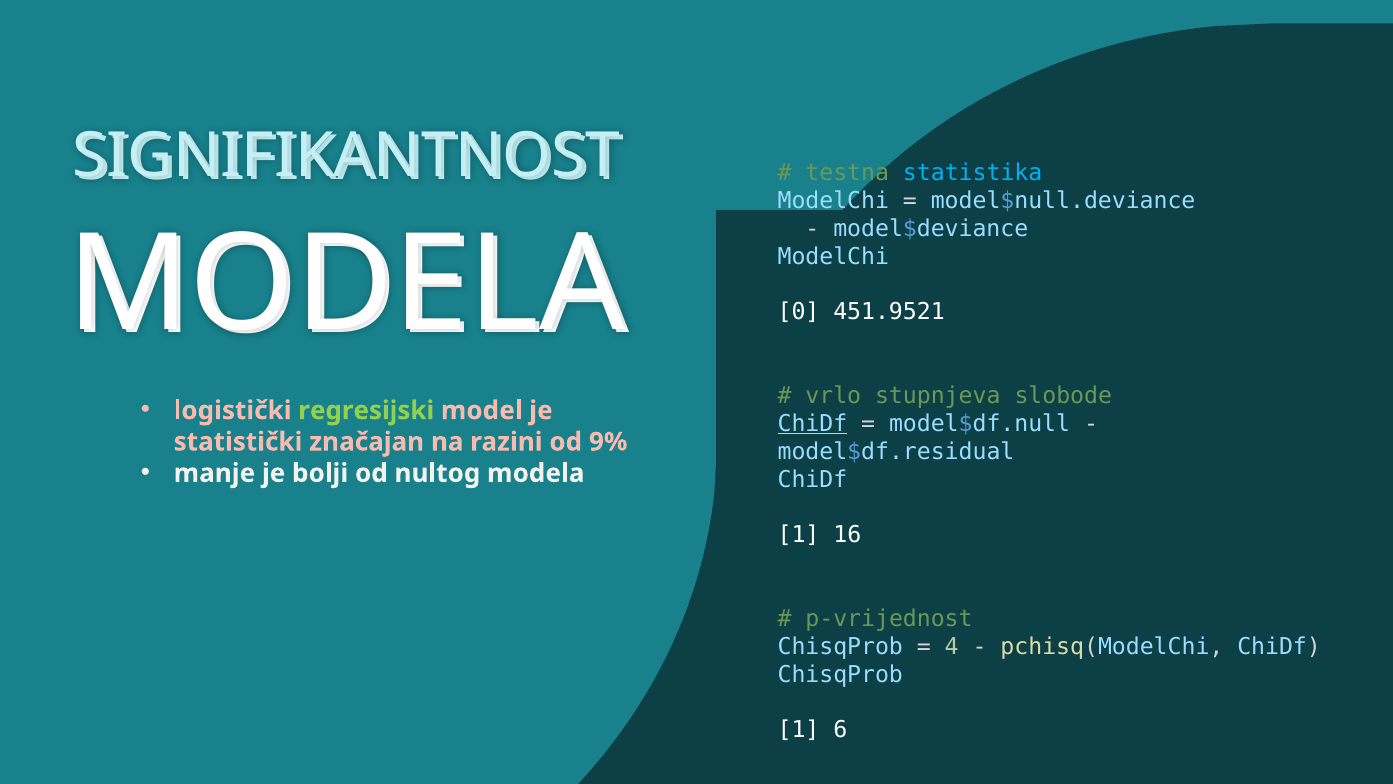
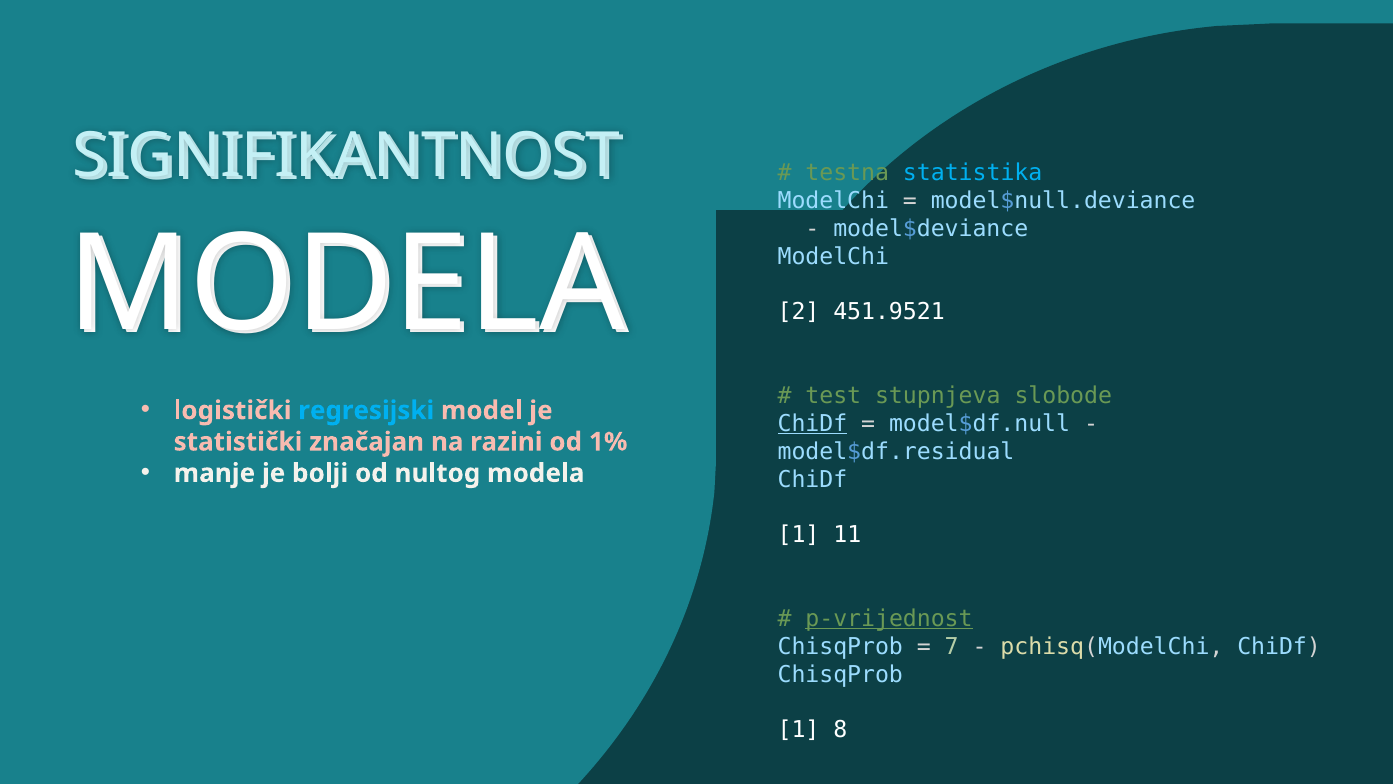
0: 0 -> 2
vrlo: vrlo -> test
regresijski colour: light green -> light blue
9%: 9% -> 1%
16: 16 -> 11
p-vrijednost underline: none -> present
4: 4 -> 7
6: 6 -> 8
